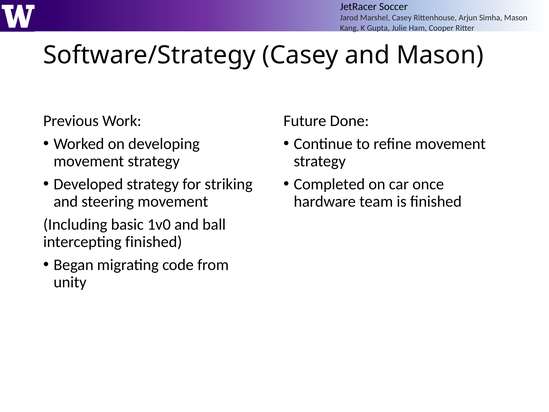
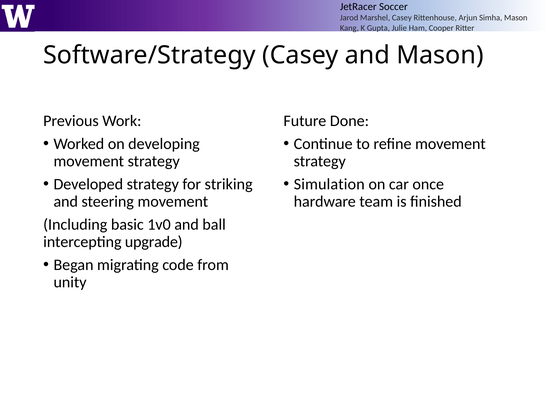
Completed: Completed -> Simulation
intercepting finished: finished -> upgrade
